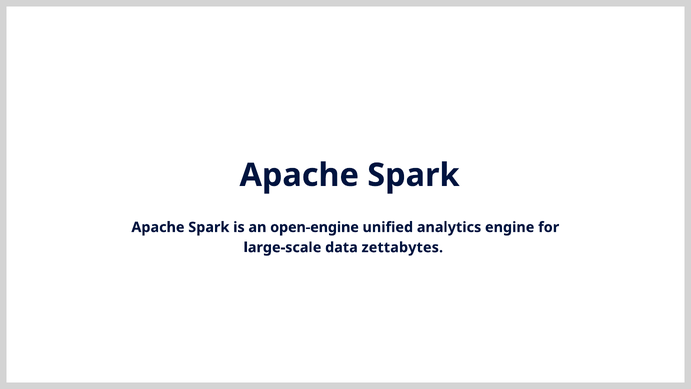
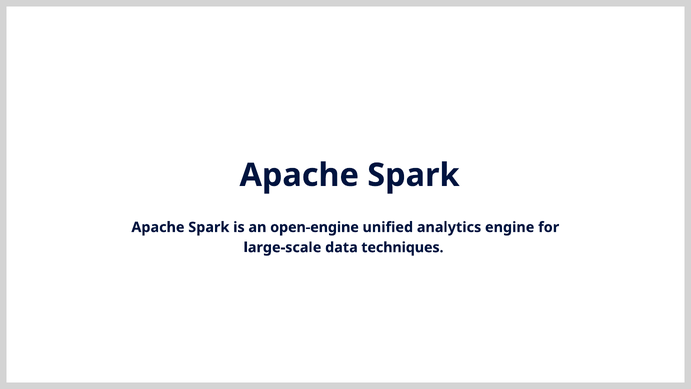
zettabytes: zettabytes -> techniques
